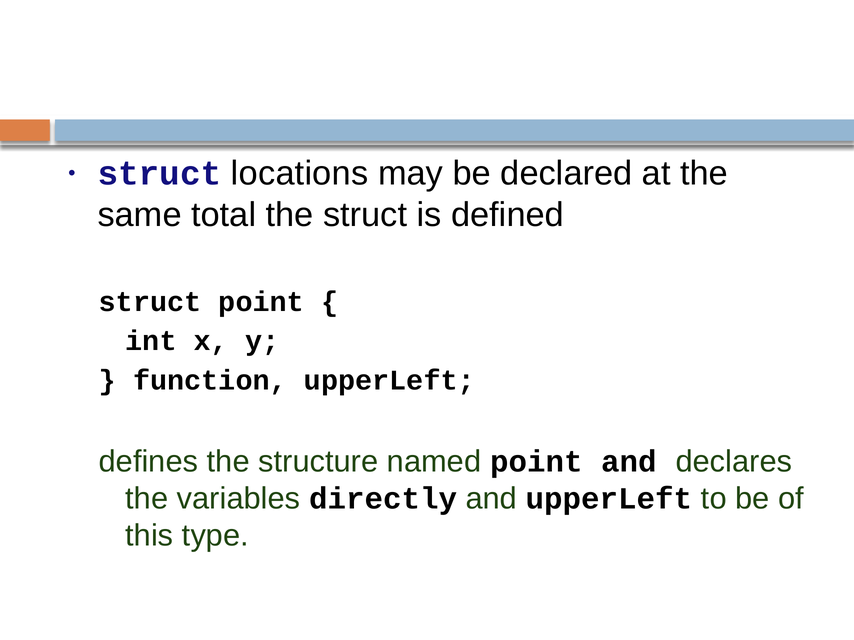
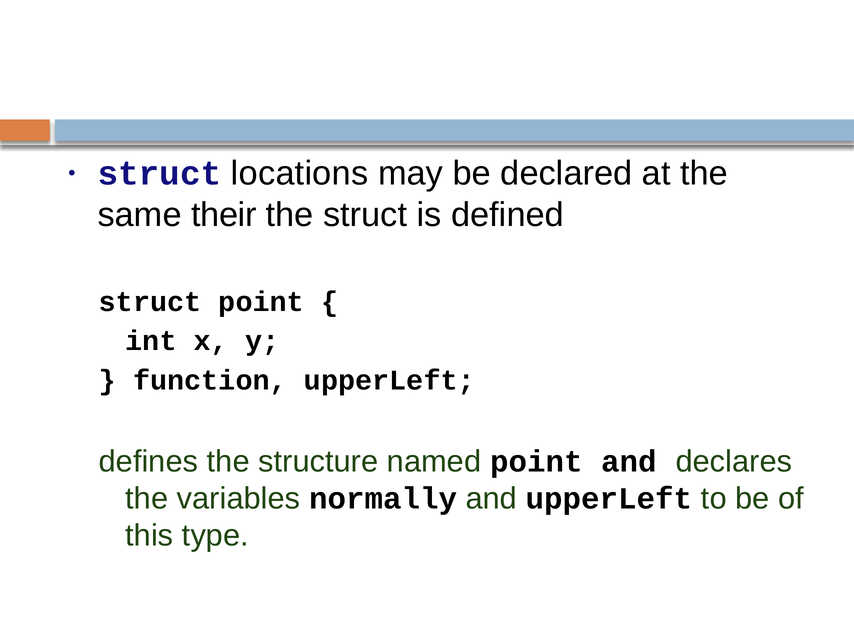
total: total -> their
directly: directly -> normally
